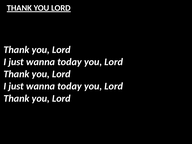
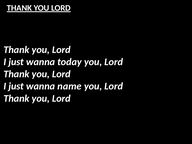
today at (70, 86): today -> name
